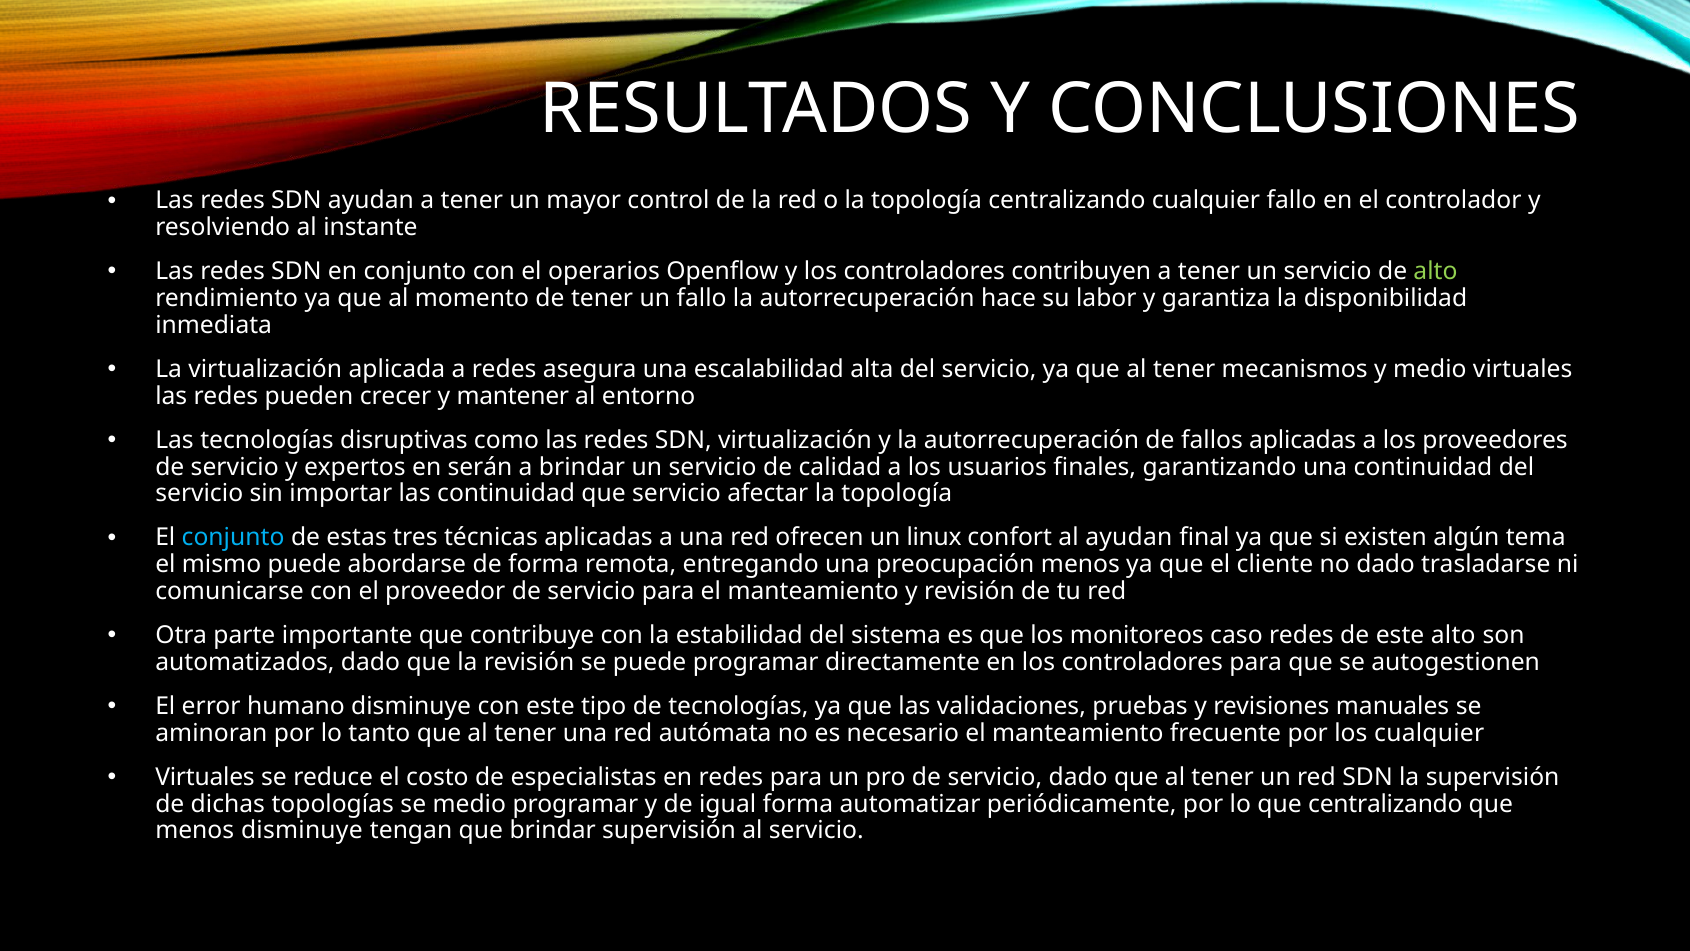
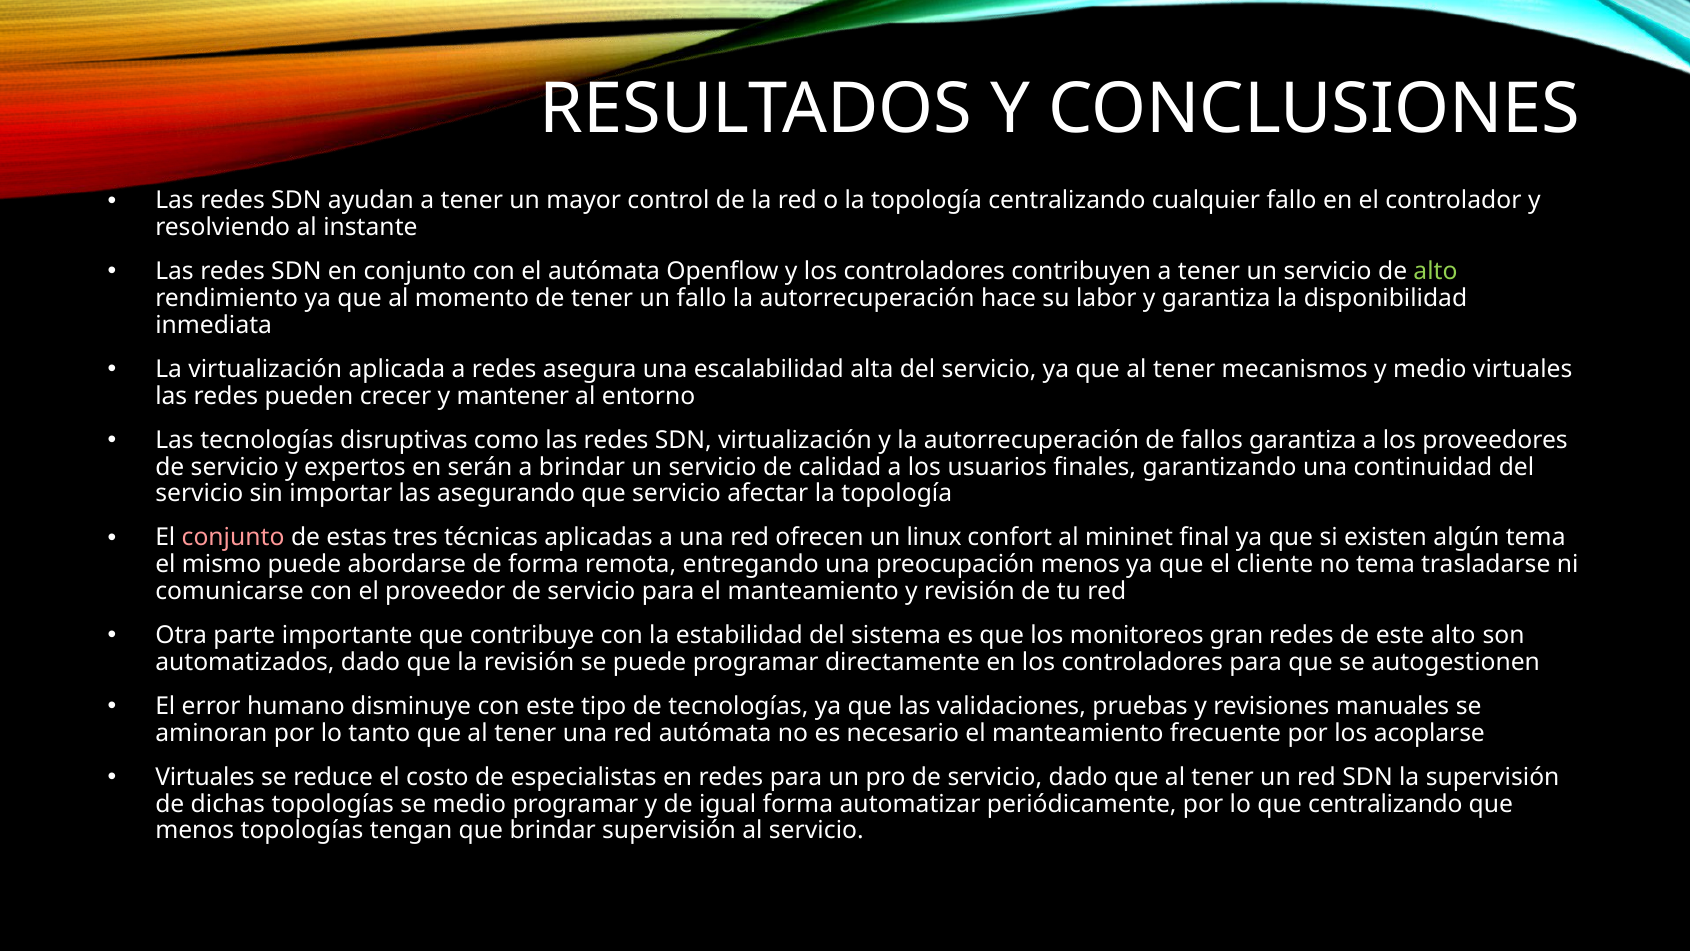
el operarios: operarios -> autómata
fallos aplicadas: aplicadas -> garantiza
las continuidad: continuidad -> asegurando
conjunto at (233, 538) colour: light blue -> pink
al ayudan: ayudan -> mininet
no dado: dado -> tema
caso: caso -> gran
los cualquier: cualquier -> acoplarse
menos disminuye: disminuye -> topologías
